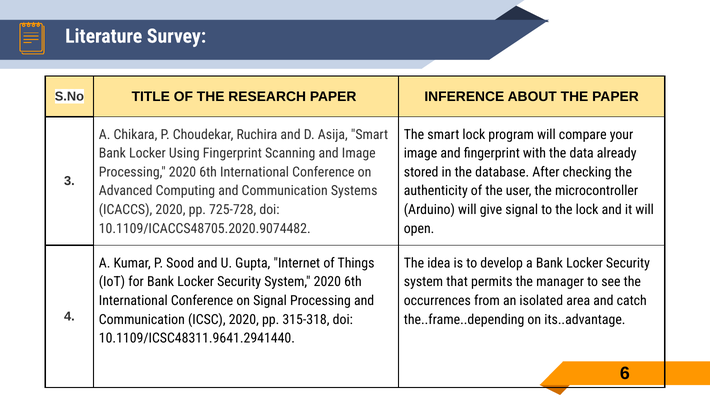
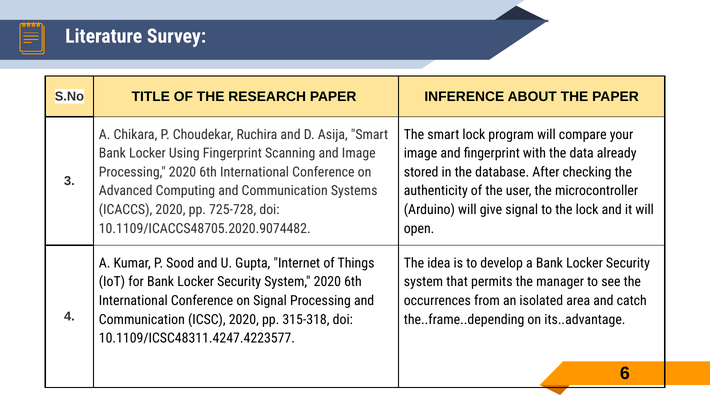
10.1109/ICSC48311.9641.2941440: 10.1109/ICSC48311.9641.2941440 -> 10.1109/ICSC48311.4247.4223577
